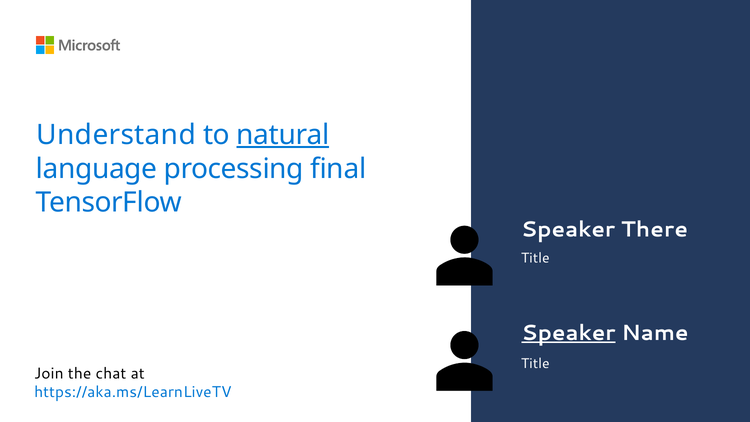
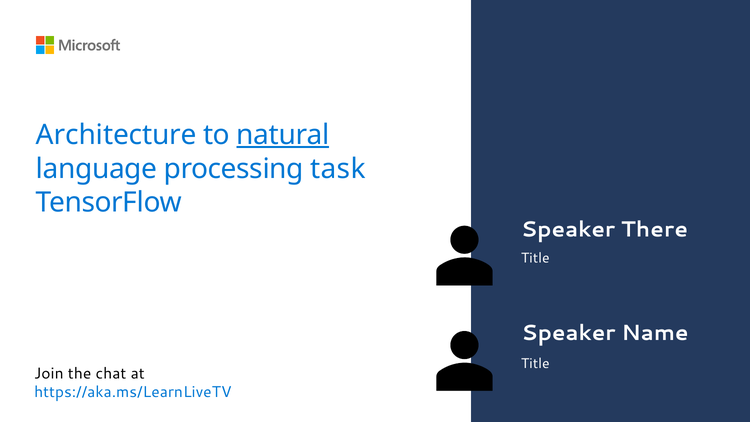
Understand: Understand -> Architecture
final: final -> task
Speaker at (568, 333) underline: present -> none
